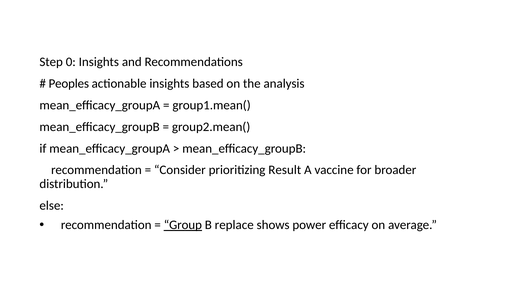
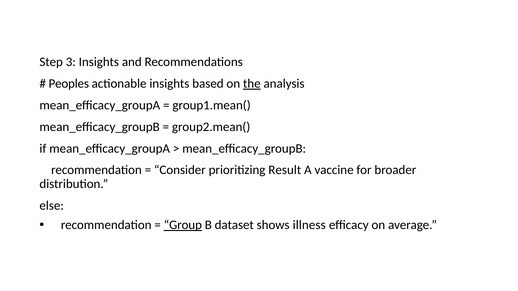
0: 0 -> 3
the underline: none -> present
replace: replace -> dataset
power: power -> illness
